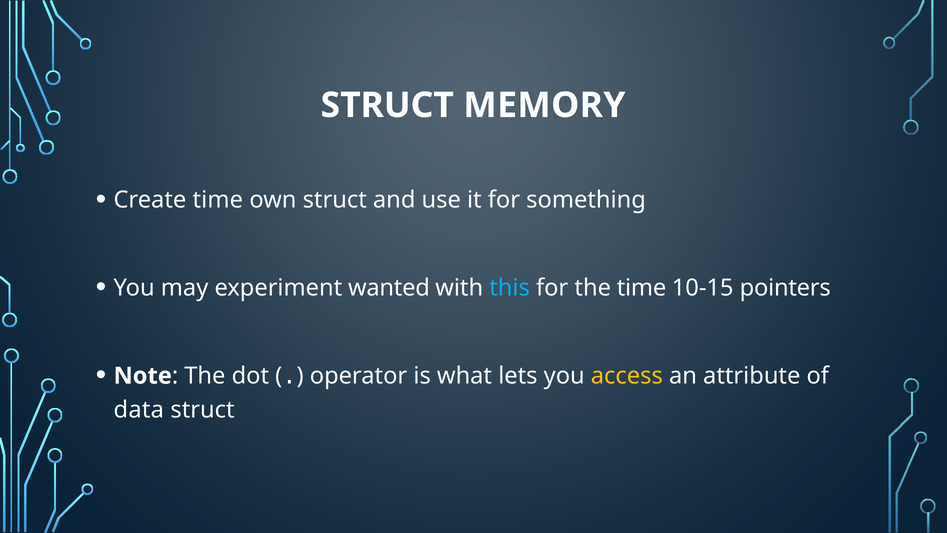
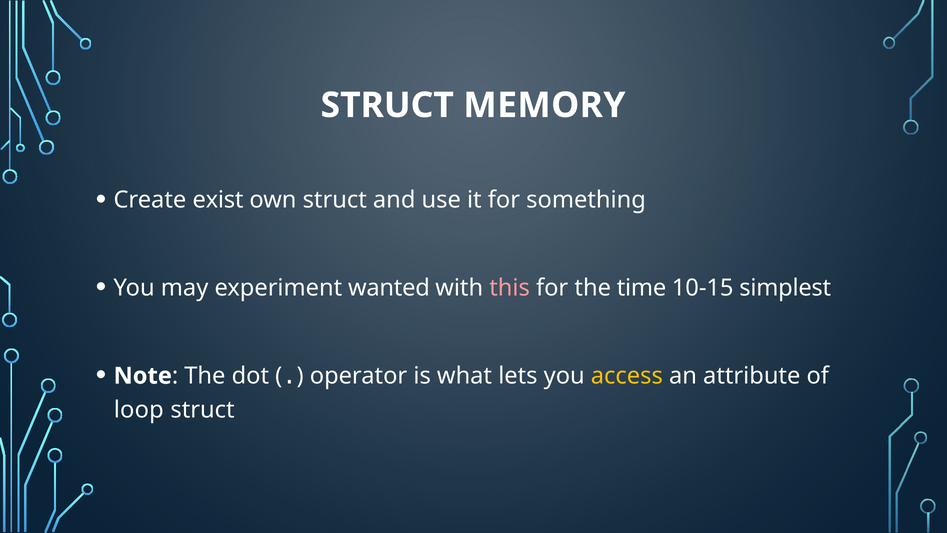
Create time: time -> exist
this colour: light blue -> pink
pointers: pointers -> simplest
data: data -> loop
